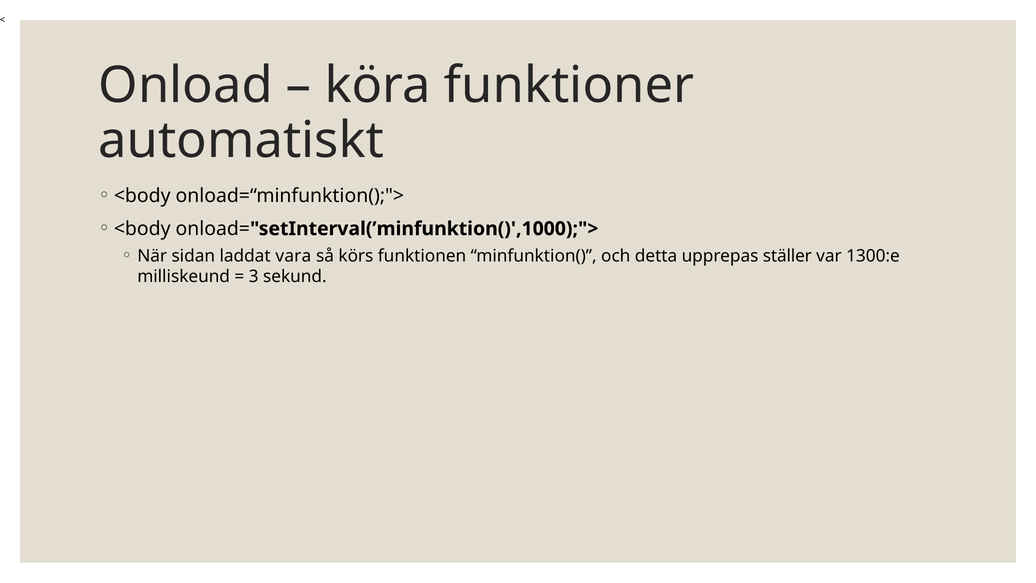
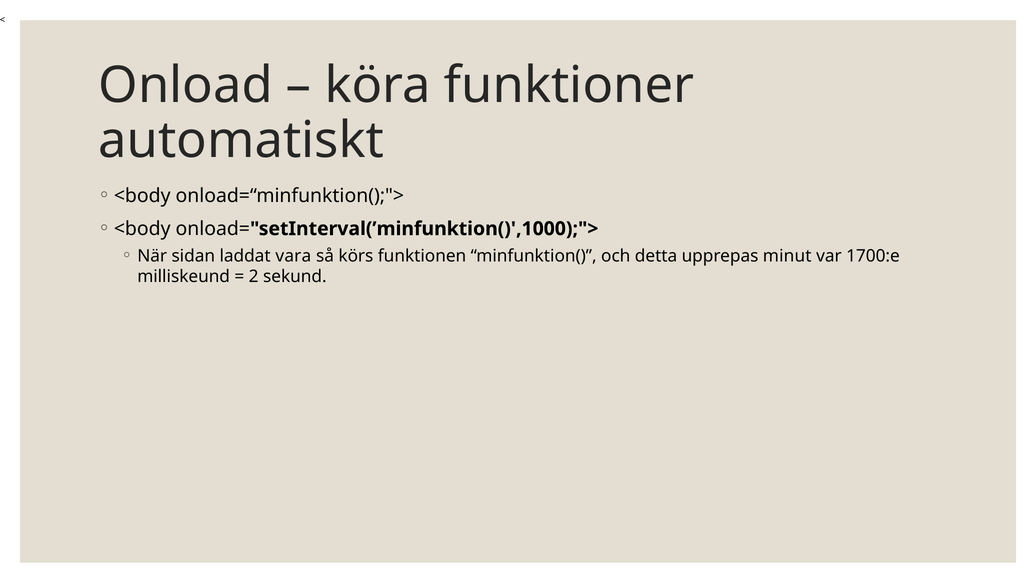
ställer: ställer -> minut
1300:e: 1300:e -> 1700:e
3: 3 -> 2
